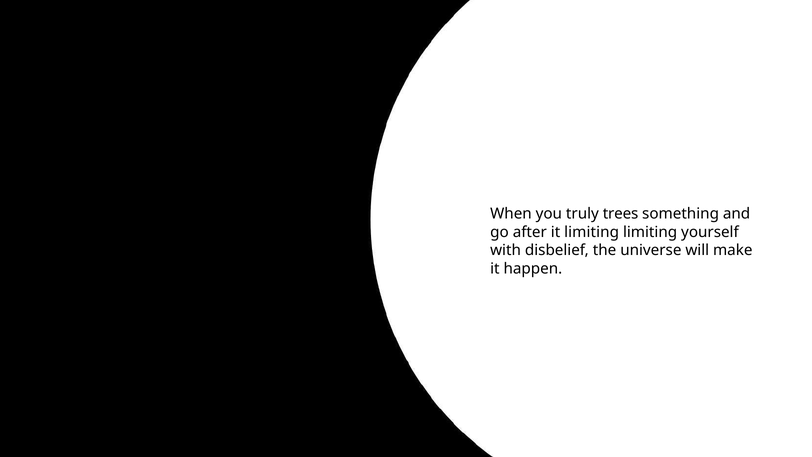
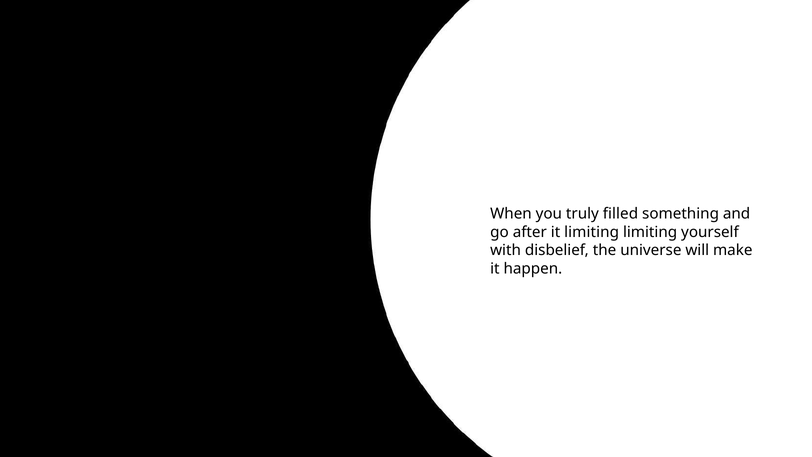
trees: trees -> filled
